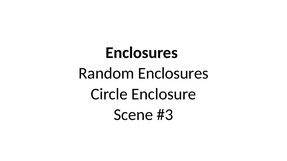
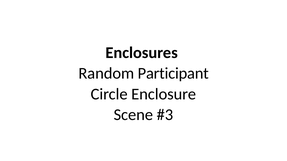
Random Enclosures: Enclosures -> Participant
